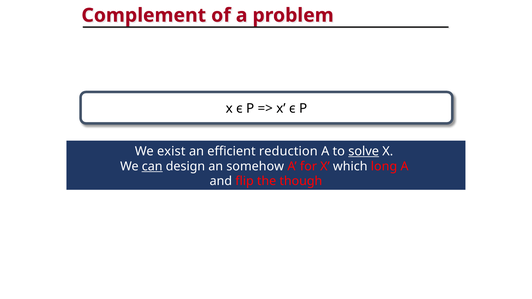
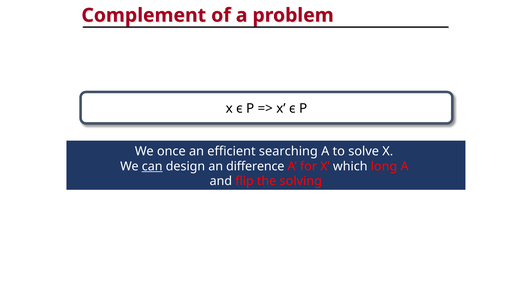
exist: exist -> once
reduction: reduction -> searching
solve underline: present -> none
somehow: somehow -> difference
though: though -> solving
